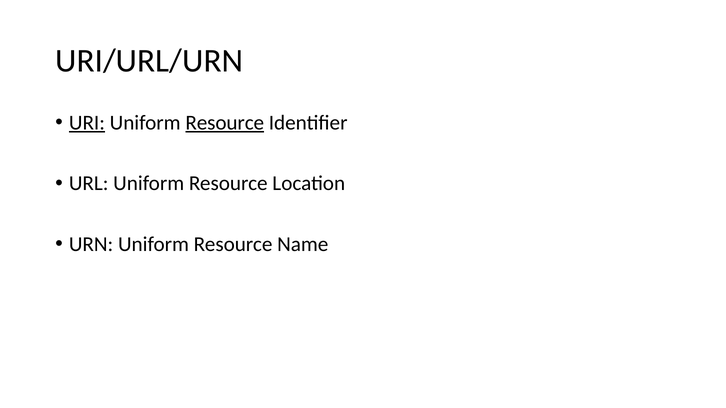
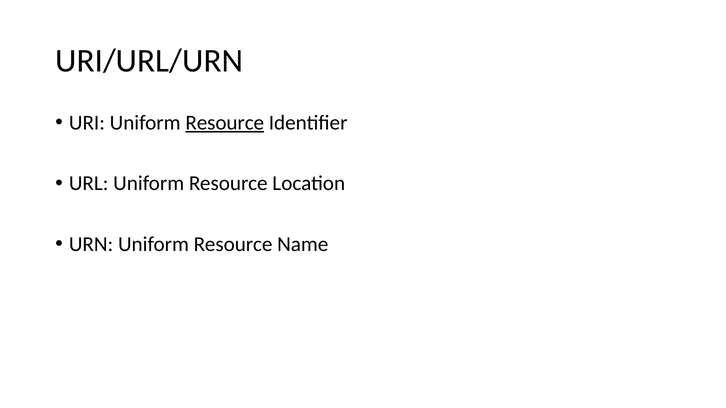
URI underline: present -> none
